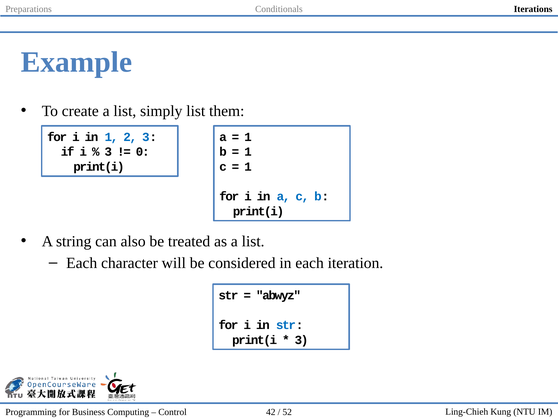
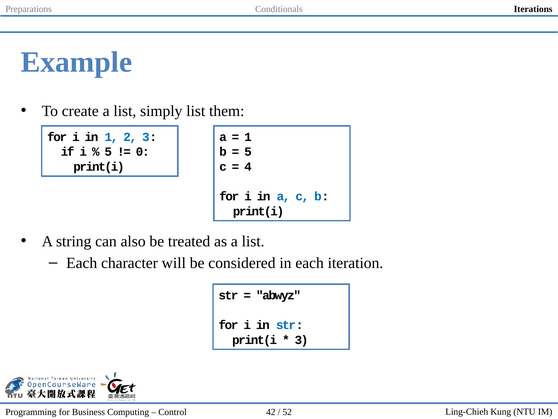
3 at (108, 152): 3 -> 5
1 at (248, 152): 1 -> 5
1 at (248, 167): 1 -> 4
